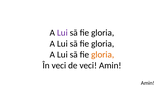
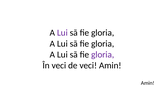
gloria at (103, 55) colour: orange -> purple
